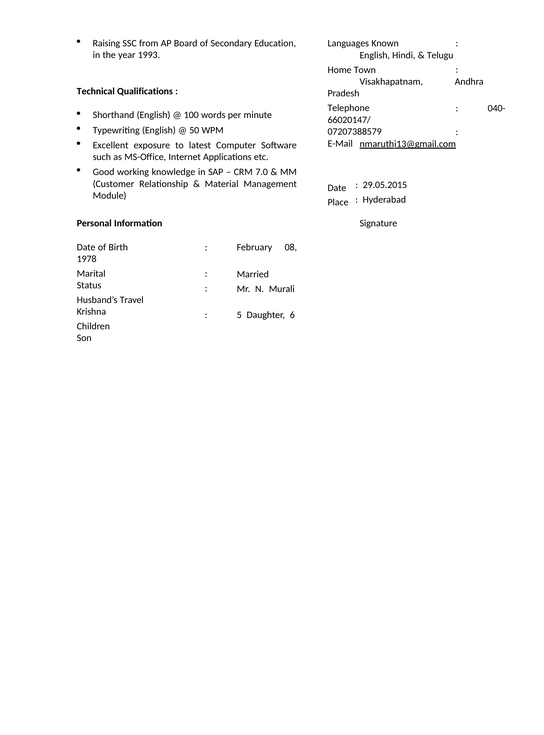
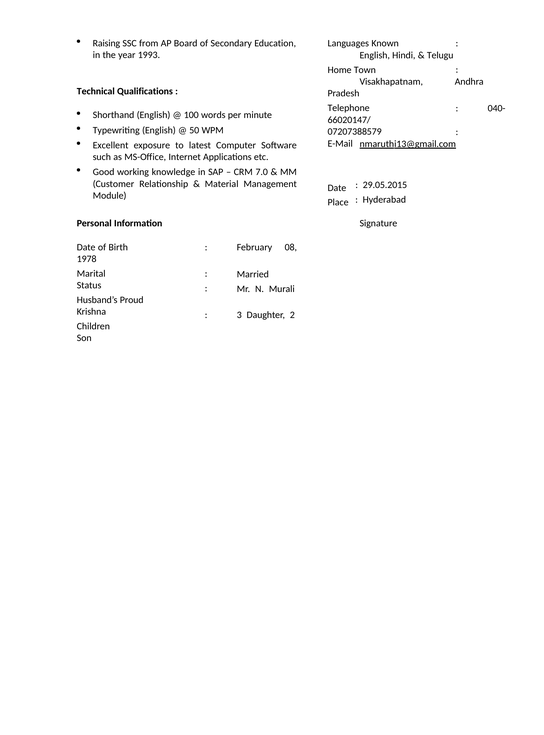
Travel: Travel -> Proud
5: 5 -> 3
6: 6 -> 2
